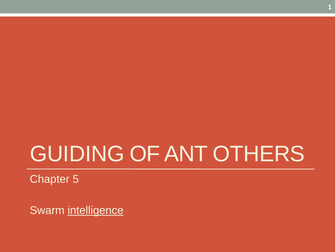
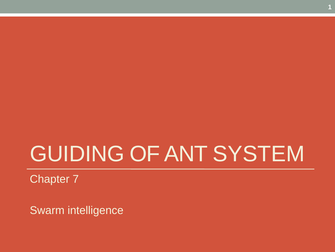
OTHERS: OTHERS -> SYSTEM
5: 5 -> 7
intelligence underline: present -> none
